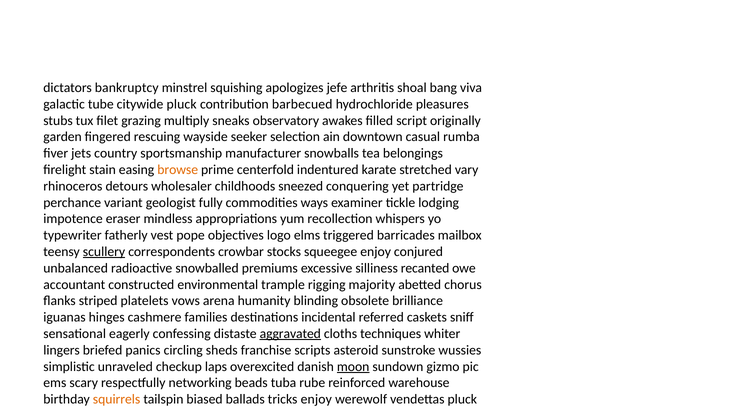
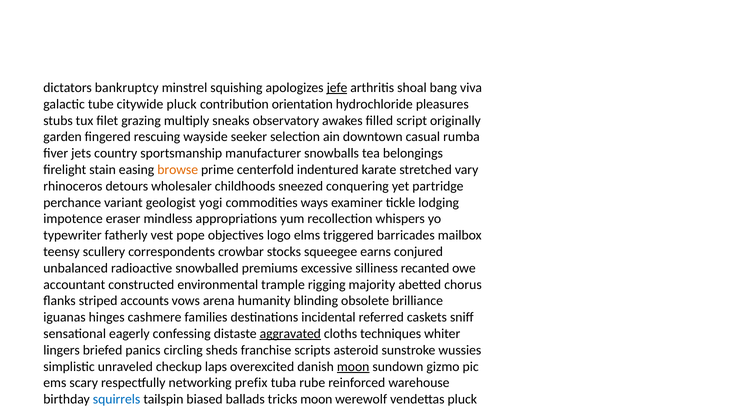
jefe underline: none -> present
contribution barbecued: barbecued -> orientation
geologist fully: fully -> yogi
scullery underline: present -> none
squeegee enjoy: enjoy -> earns
platelets: platelets -> accounts
networking beads: beads -> prefix
squirrels colour: orange -> blue
tricks enjoy: enjoy -> moon
